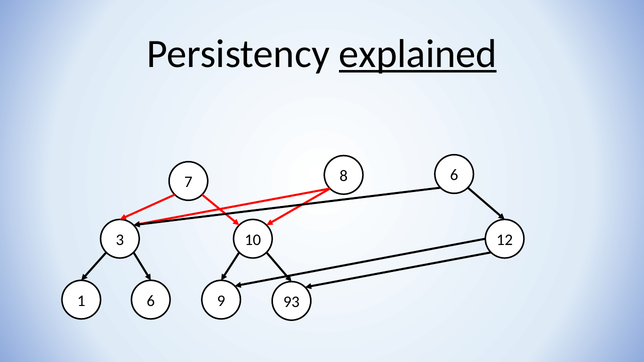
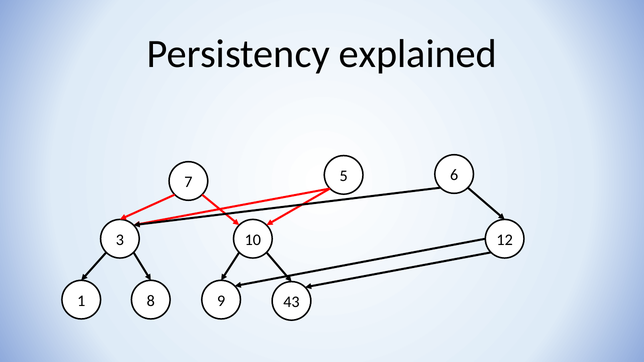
explained underline: present -> none
8: 8 -> 5
1 6: 6 -> 8
93: 93 -> 43
